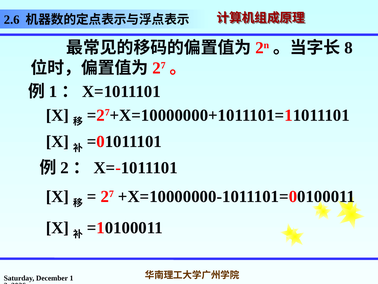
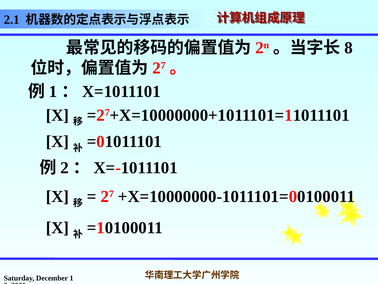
2.6: 2.6 -> 2.1
